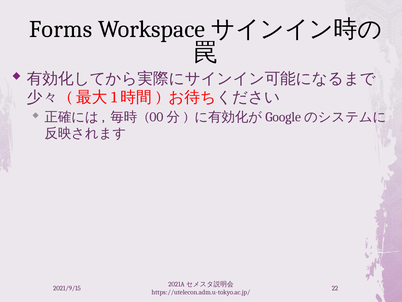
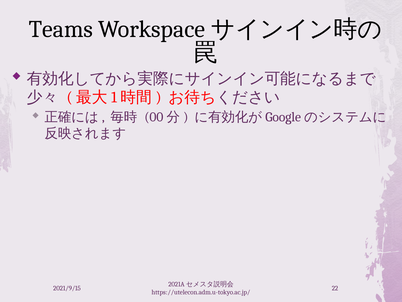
Forms: Forms -> Teams
